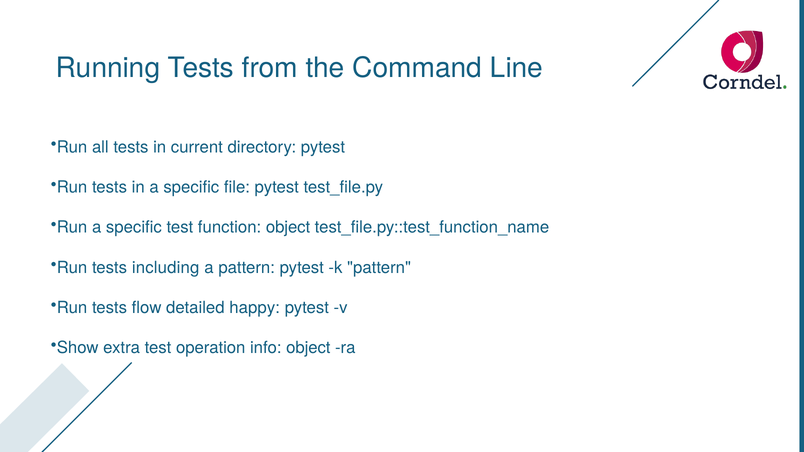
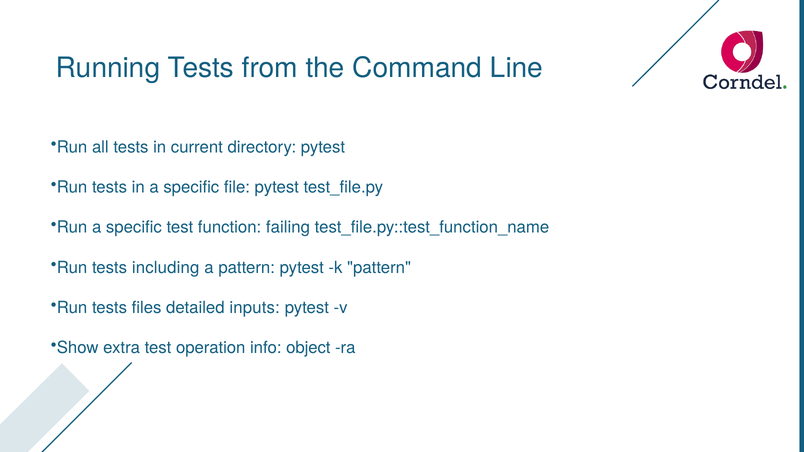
function object: object -> failing
flow: flow -> files
happy: happy -> inputs
